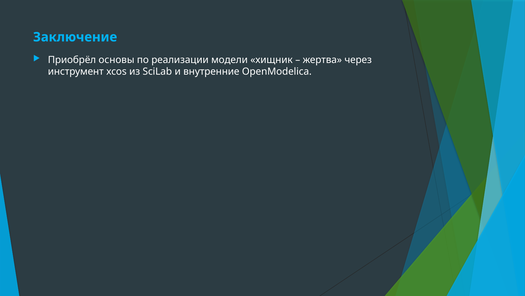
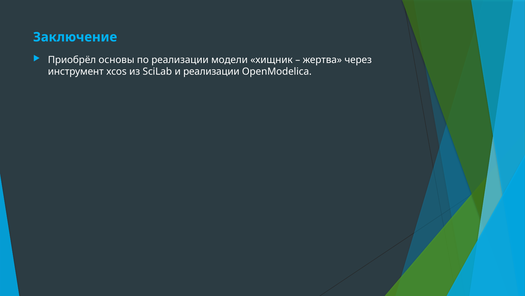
и внутренние: внутренние -> реализации
